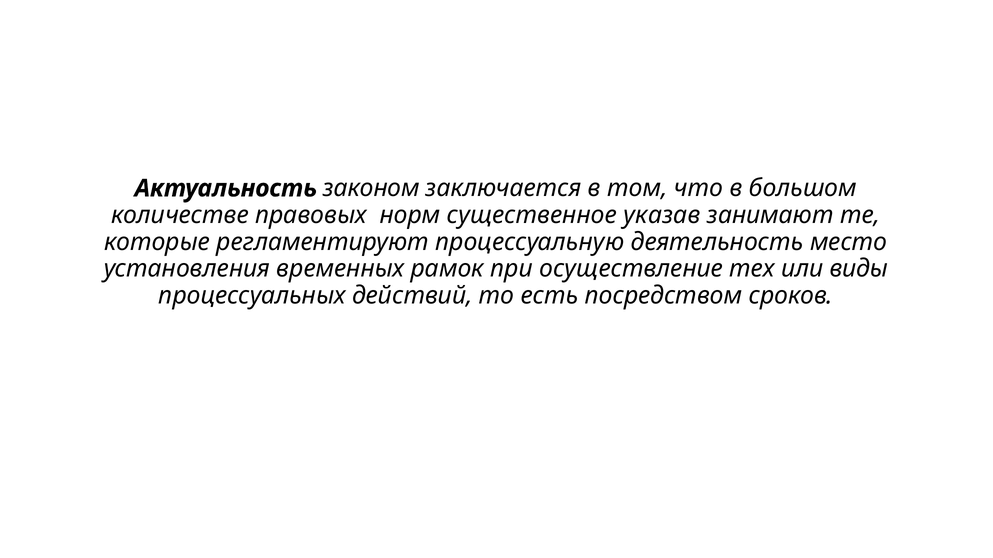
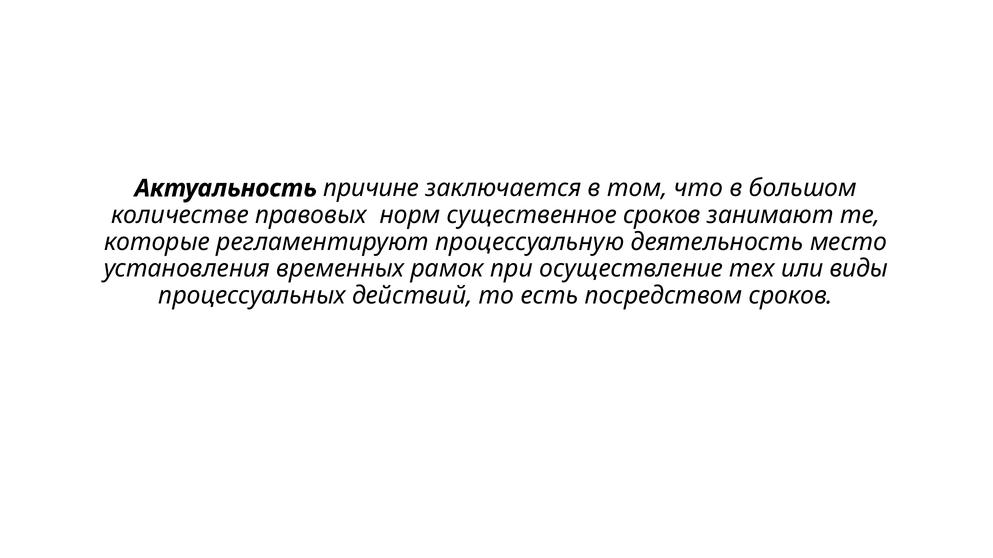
законом: законом -> причине
существенное указав: указав -> сроков
